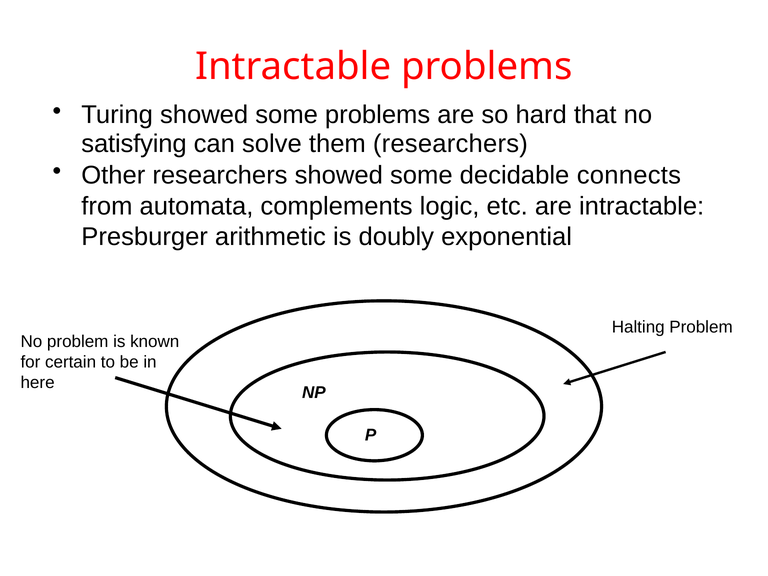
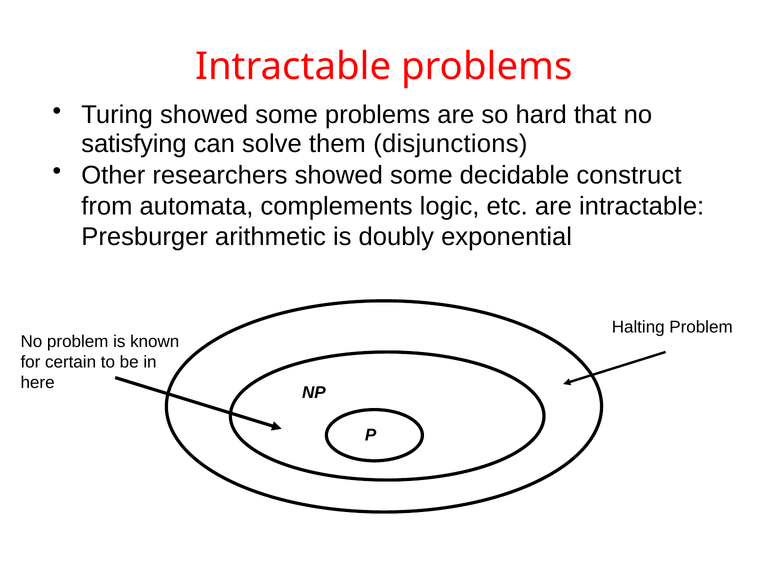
them researchers: researchers -> disjunctions
connects: connects -> construct
